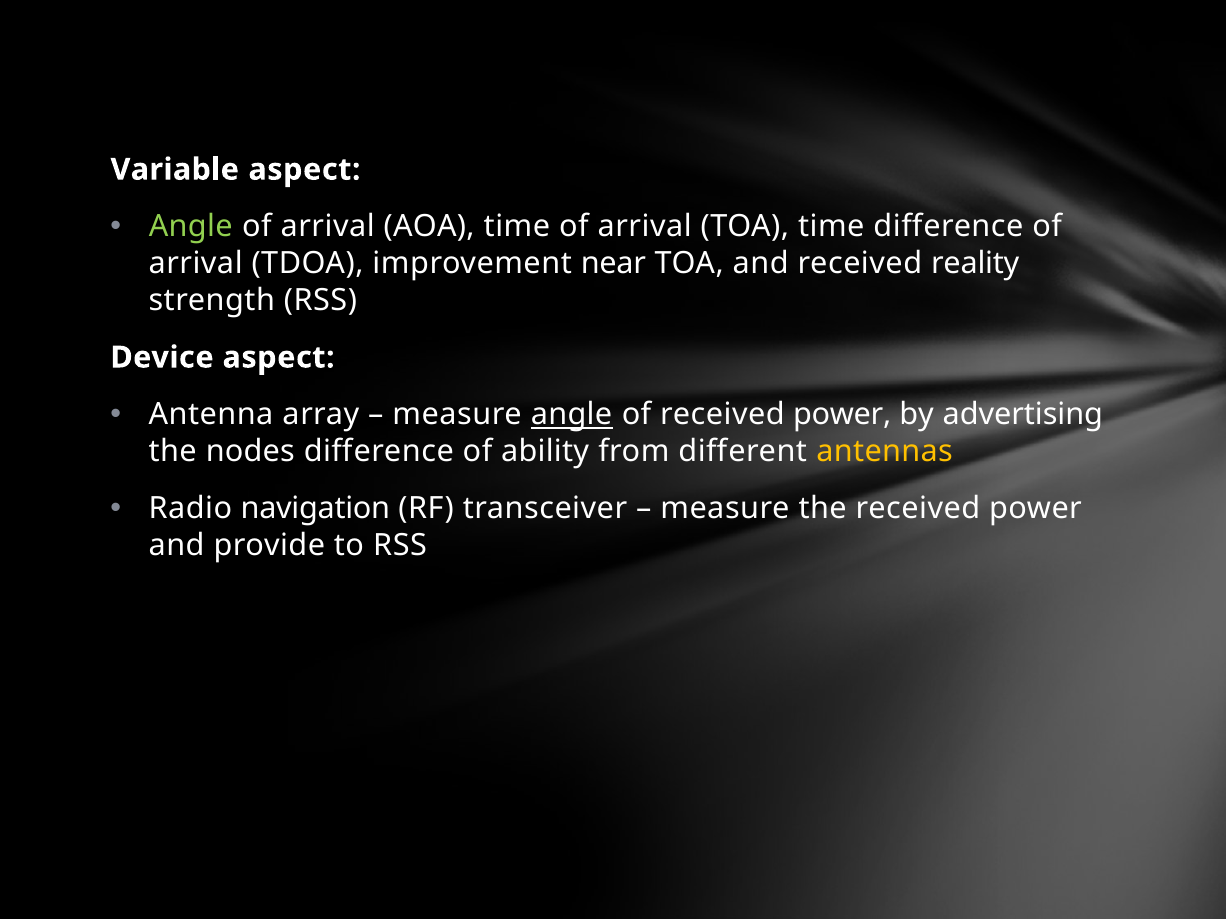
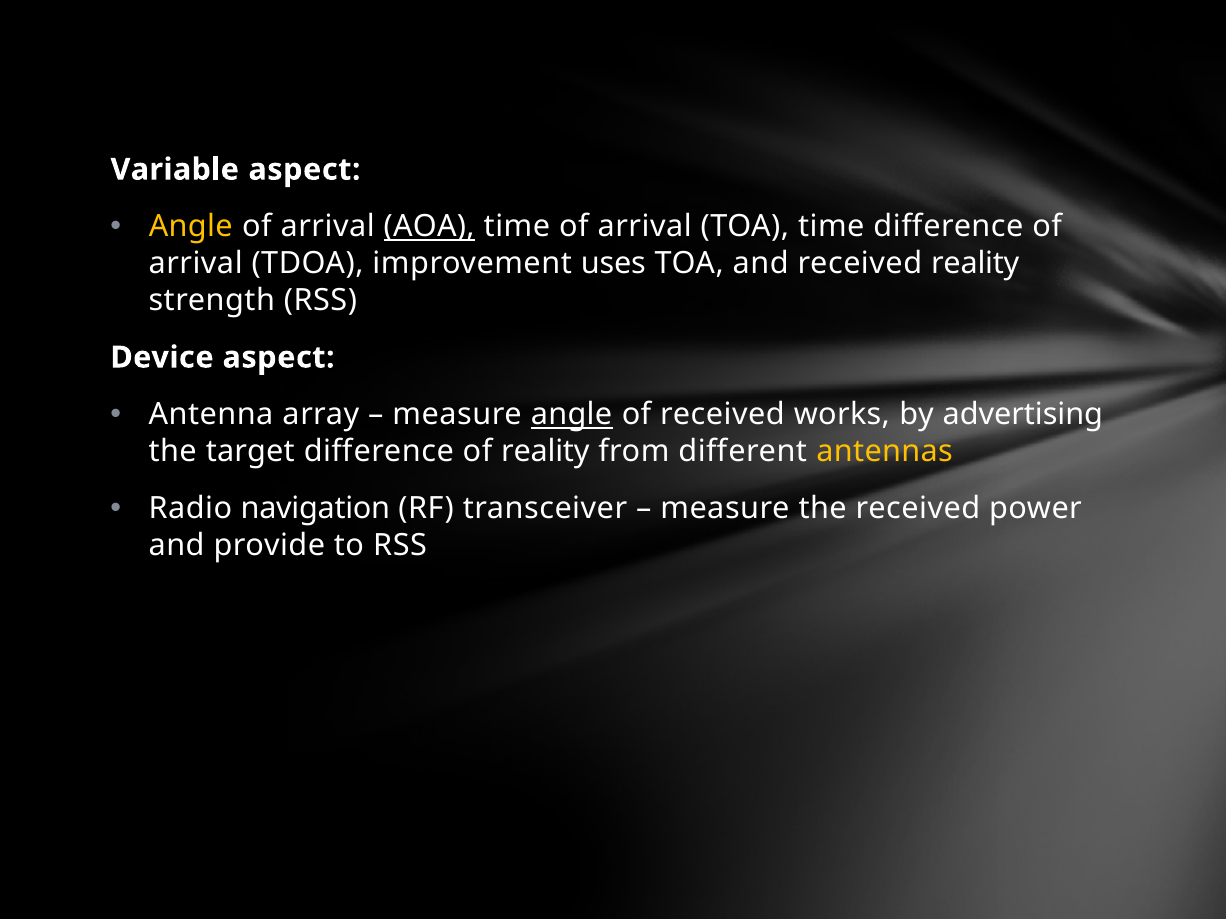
Angle at (191, 227) colour: light green -> yellow
AOA underline: none -> present
near: near -> uses
of received power: power -> works
nodes: nodes -> target
of ability: ability -> reality
